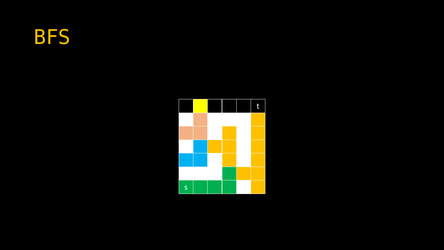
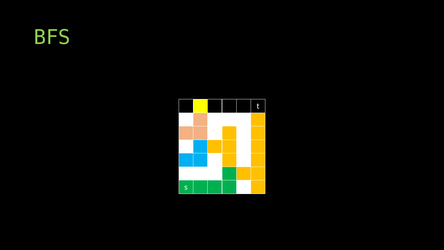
BFS colour: yellow -> light green
